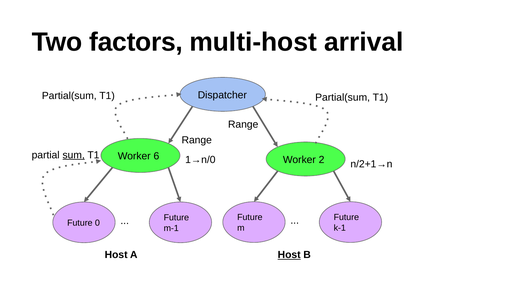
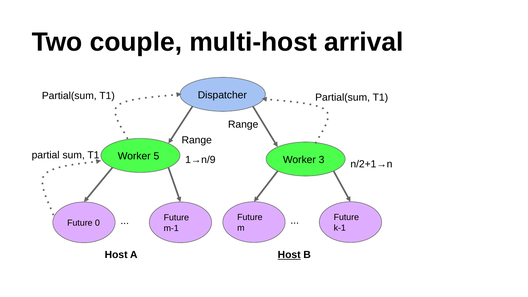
factors: factors -> couple
sum underline: present -> none
6: 6 -> 5
2: 2 -> 3
1→n/0: 1→n/0 -> 1→n/9
